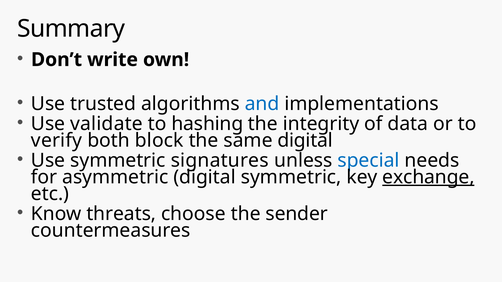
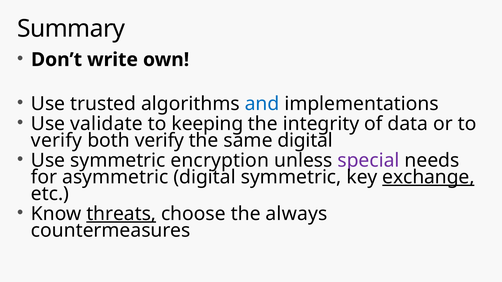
hashing: hashing -> keeping
both block: block -> verify
signatures: signatures -> encryption
special colour: blue -> purple
threats underline: none -> present
sender: sender -> always
